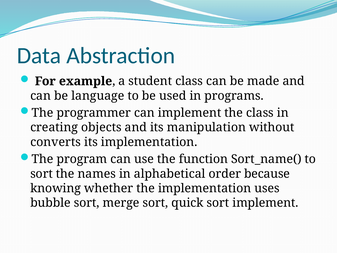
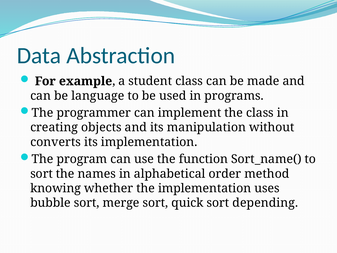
because: because -> method
sort implement: implement -> depending
